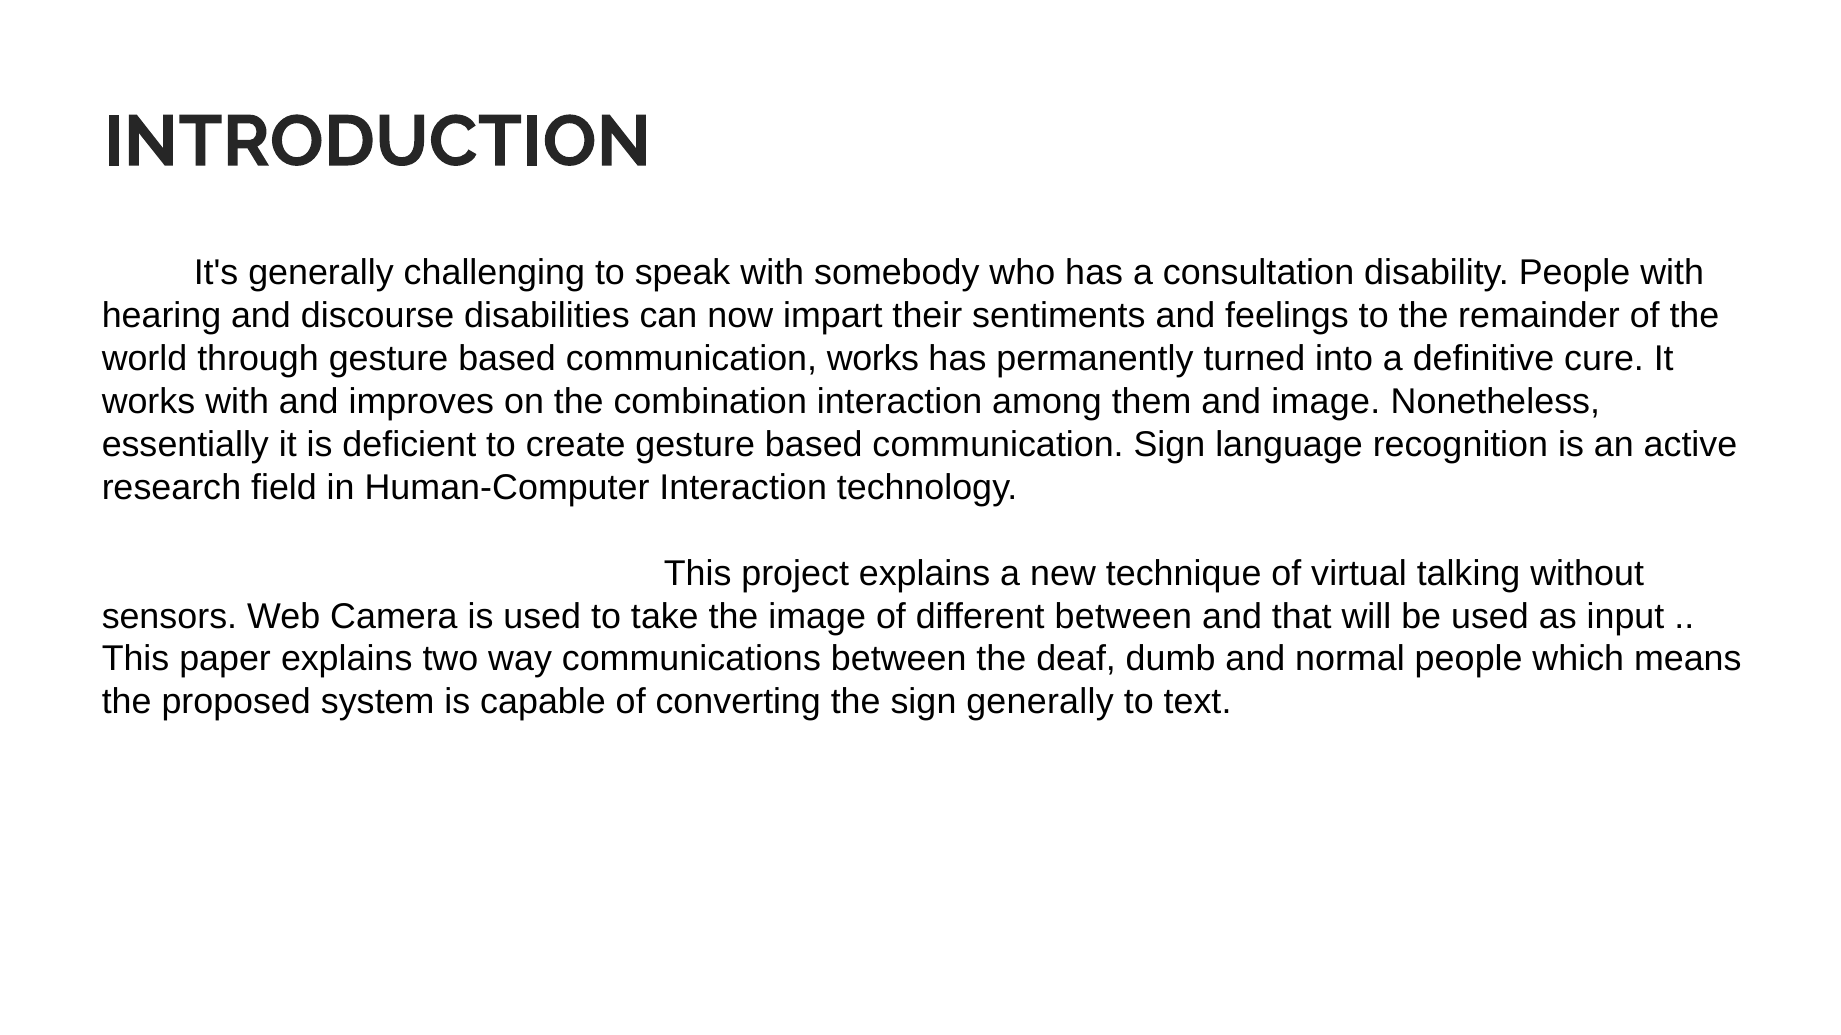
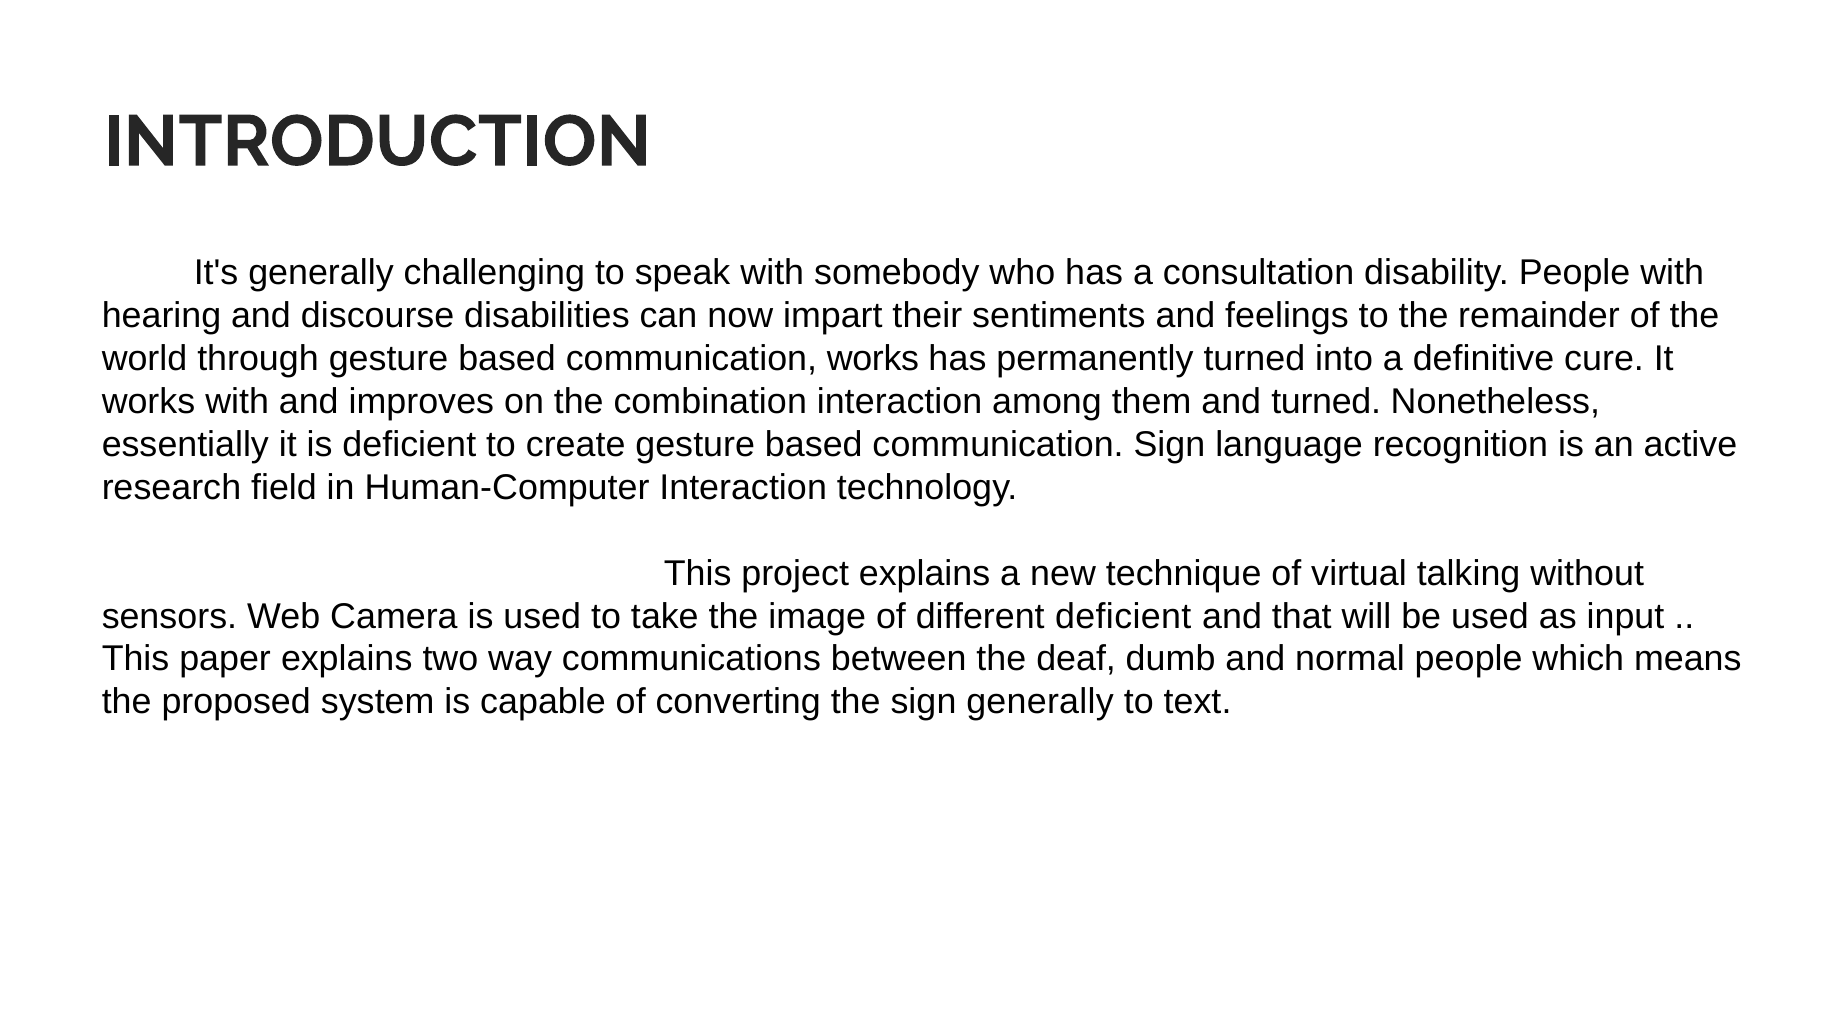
and image: image -> turned
different between: between -> deficient
